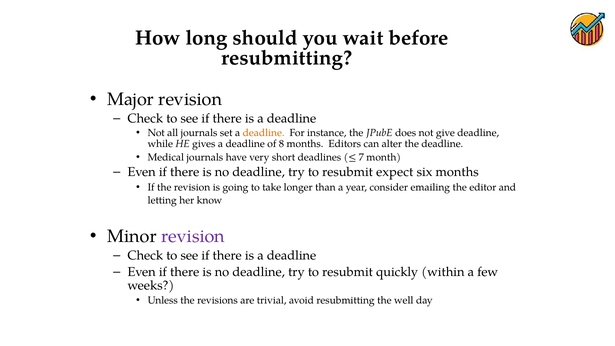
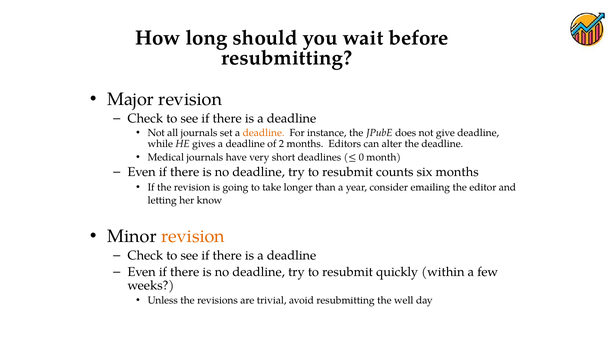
8: 8 -> 2
7: 7 -> 0
expect: expect -> counts
revision at (193, 236) colour: purple -> orange
